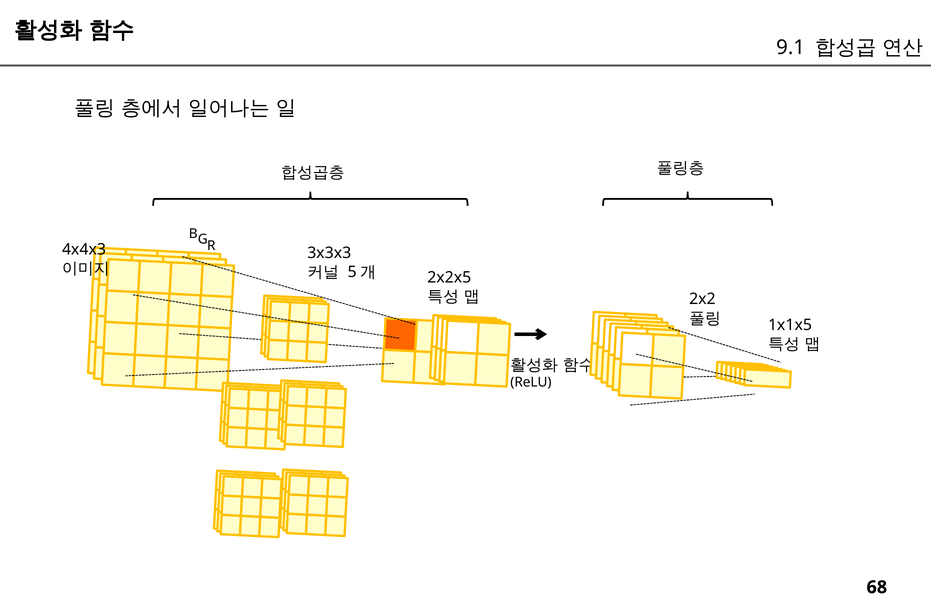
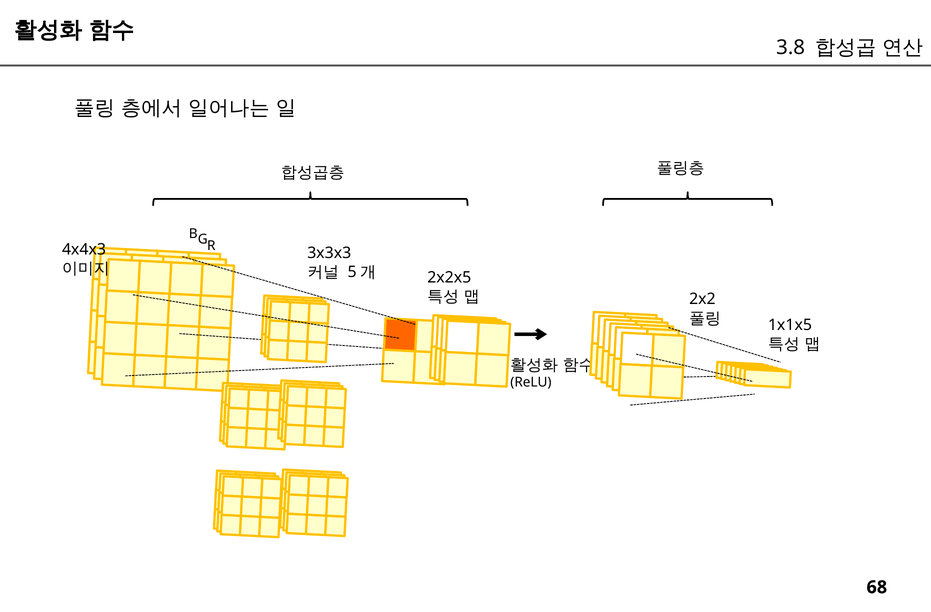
9.1: 9.1 -> 3.8
